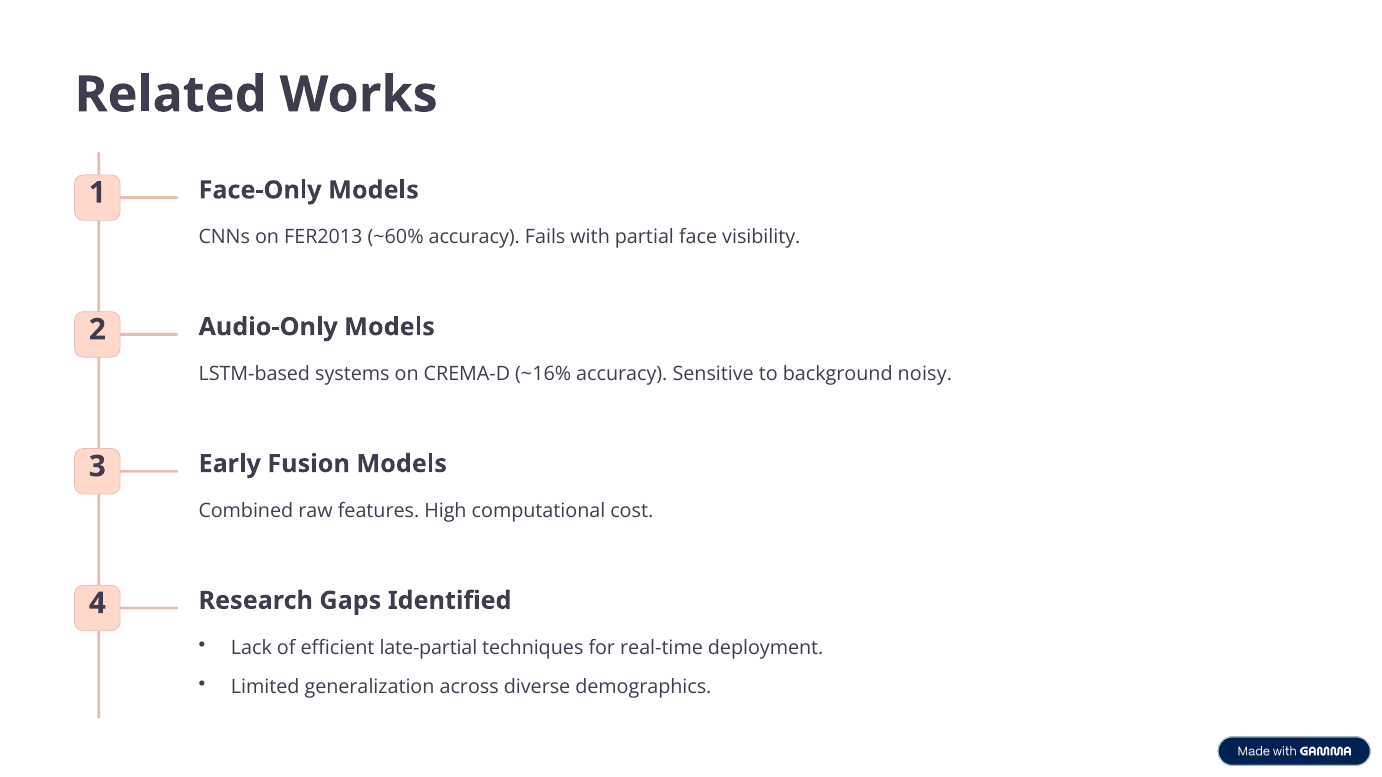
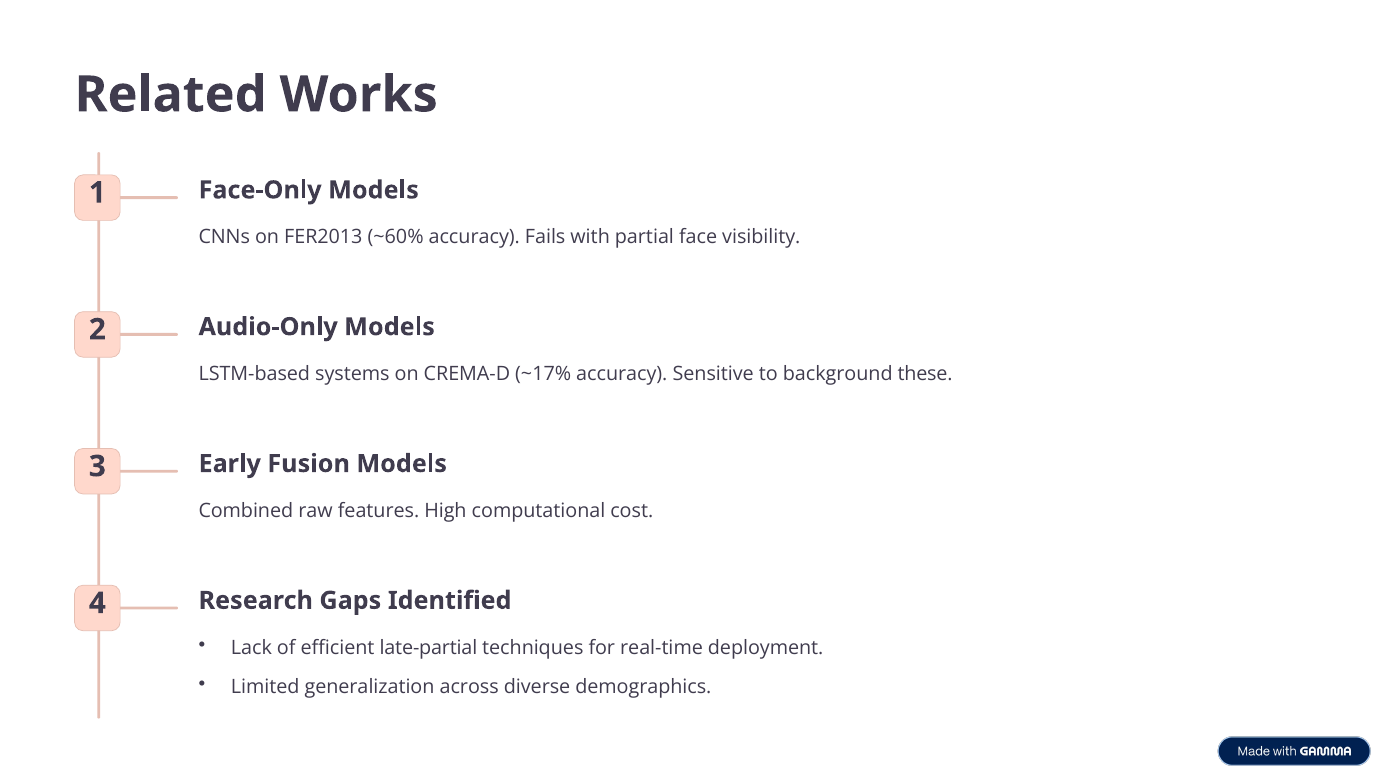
~16%: ~16% -> ~17%
noisy: noisy -> these
